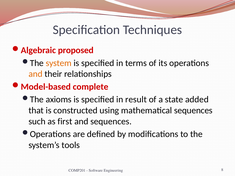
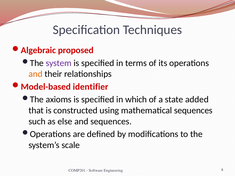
system colour: orange -> purple
complete: complete -> identifier
result: result -> which
first: first -> else
tools: tools -> scale
